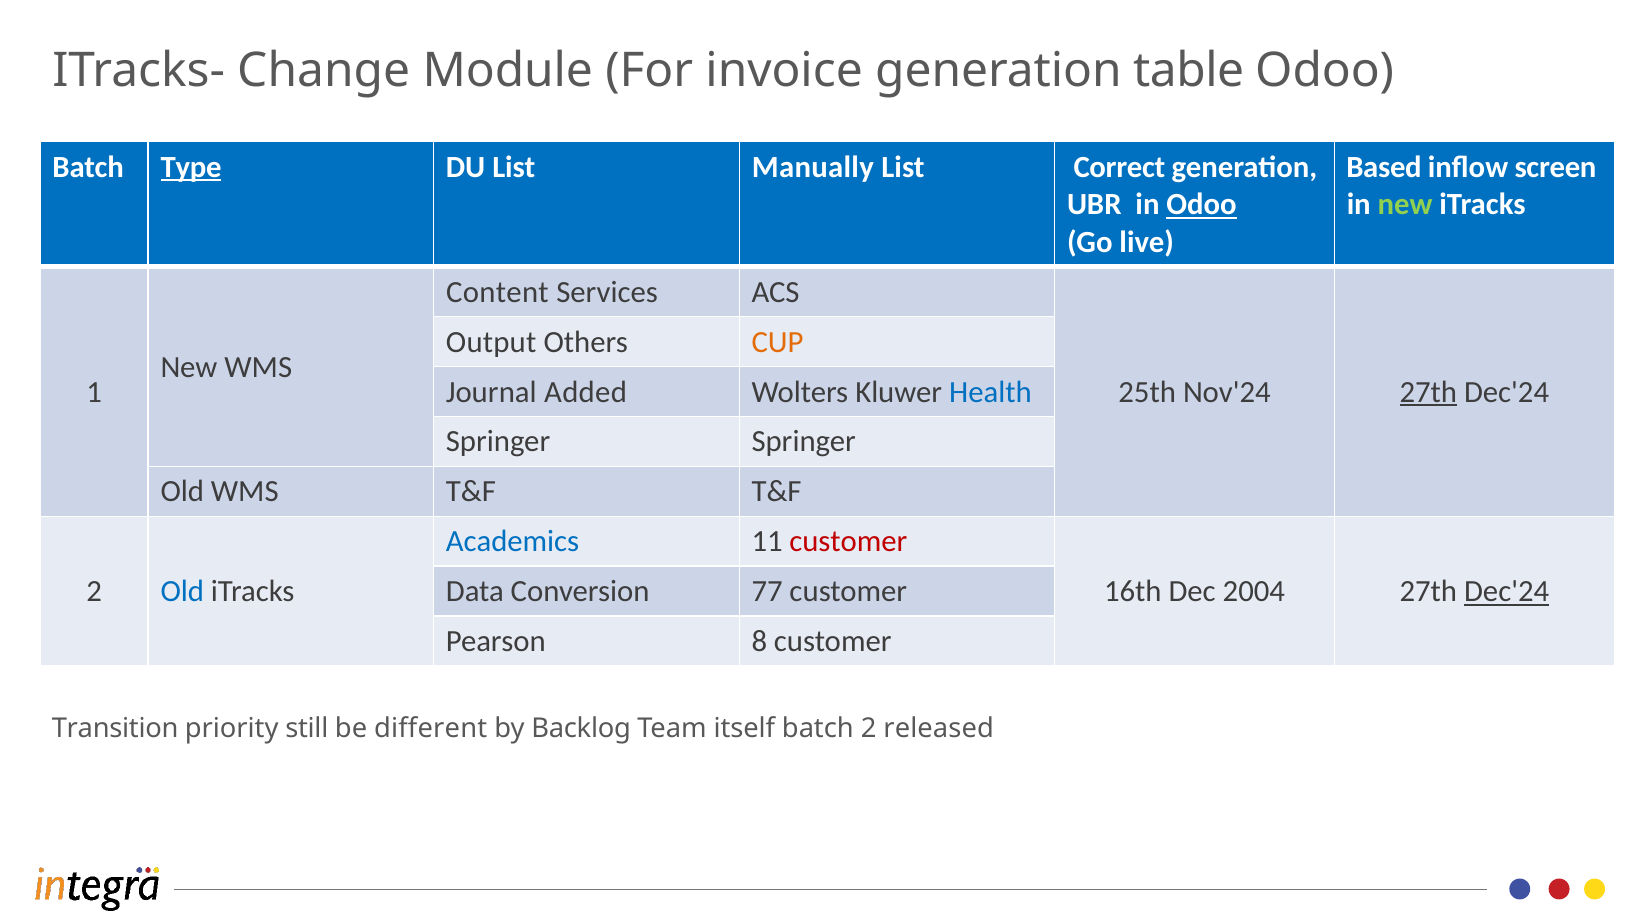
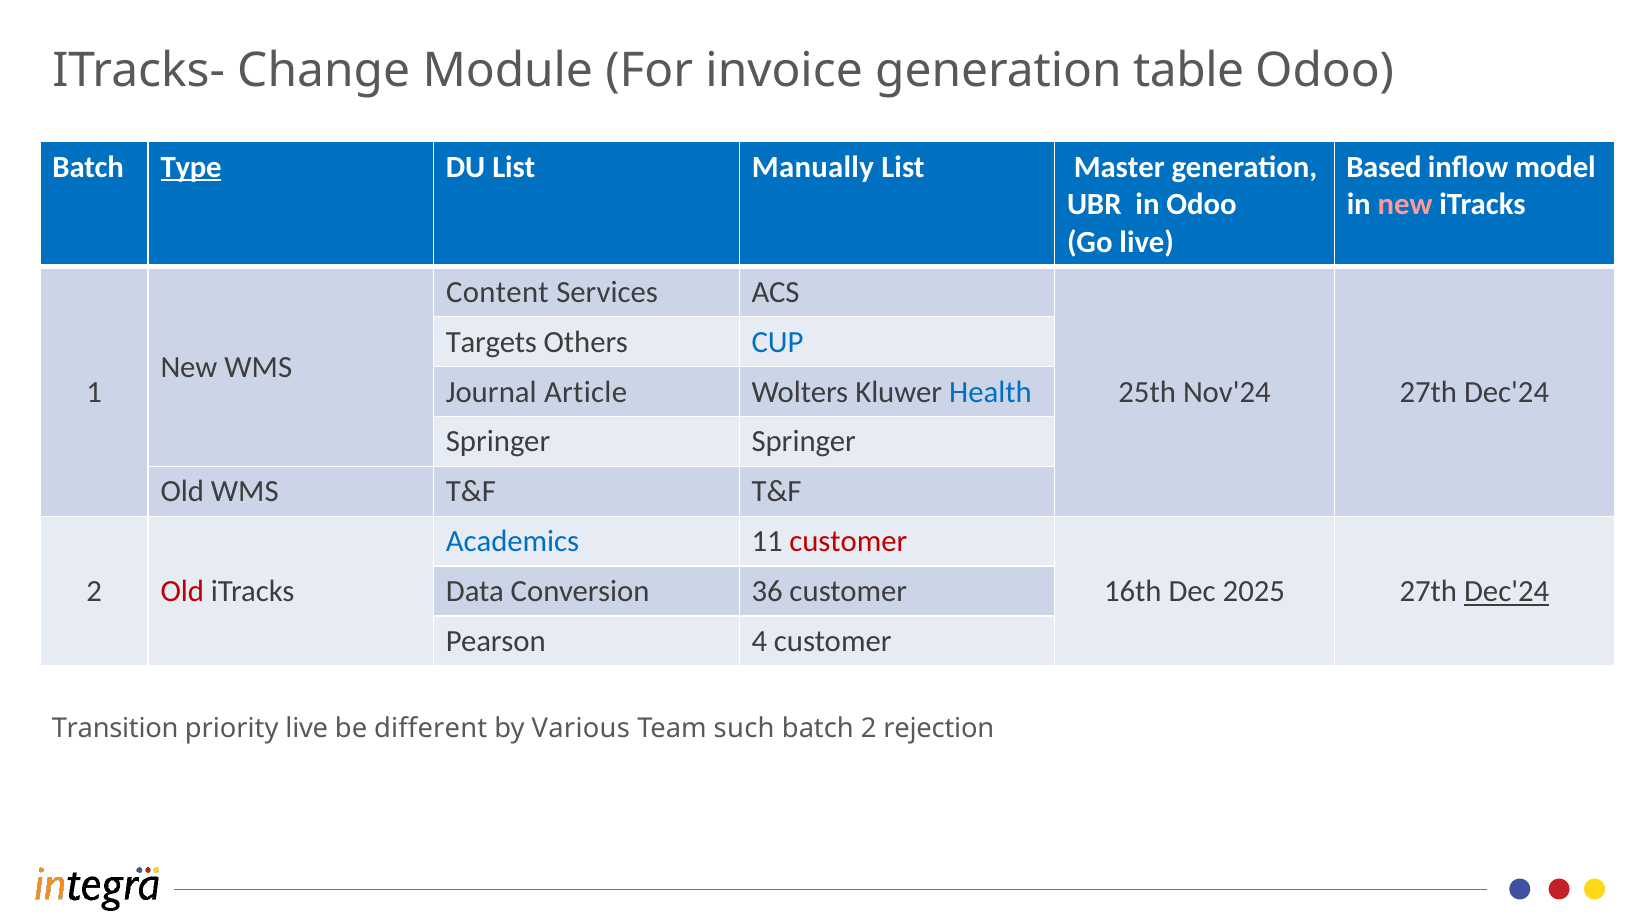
Correct: Correct -> Master
screen: screen -> model
Odoo at (1202, 205) underline: present -> none
new at (1405, 205) colour: light green -> pink
Output: Output -> Targets
CUP colour: orange -> blue
Added: Added -> Article
27th at (1428, 392) underline: present -> none
Old at (182, 592) colour: blue -> red
77: 77 -> 36
2004: 2004 -> 2025
8: 8 -> 4
priority still: still -> live
Backlog: Backlog -> Various
itself: itself -> such
released: released -> rejection
